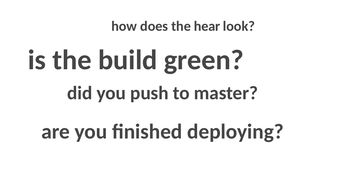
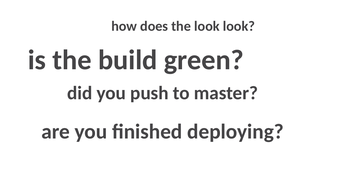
the hear: hear -> look
